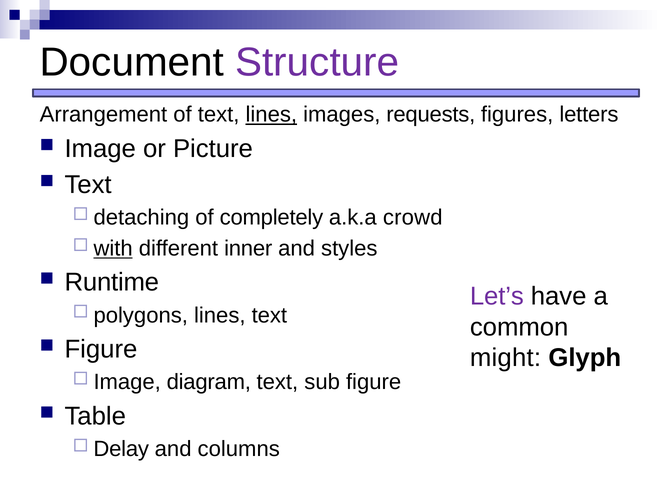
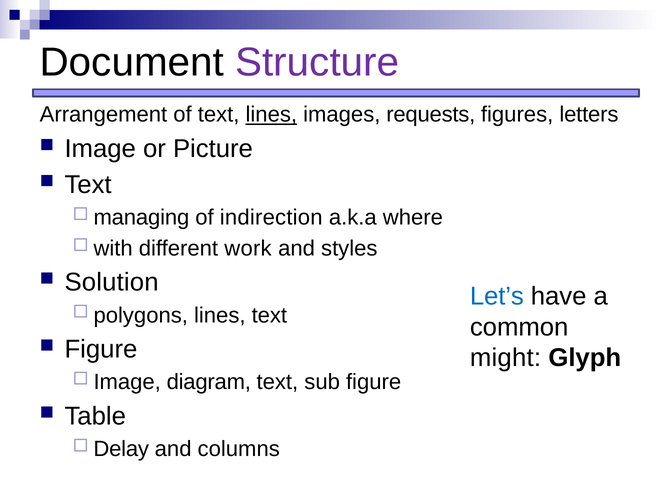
detaching: detaching -> managing
completely: completely -> indirection
crowd: crowd -> where
with underline: present -> none
inner: inner -> work
Runtime: Runtime -> Solution
Let’s colour: purple -> blue
